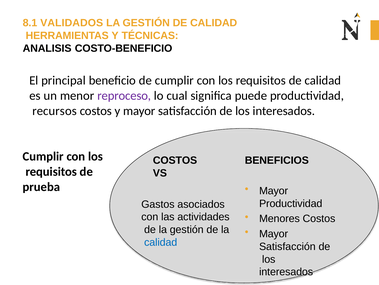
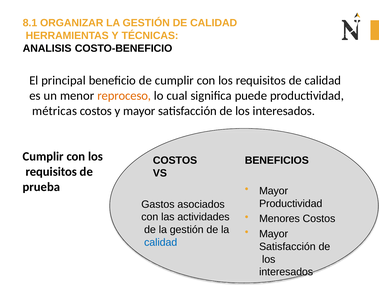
VALIDADOS: VALIDADOS -> ORGANIZAR
reproceso colour: purple -> orange
recursos: recursos -> métricas
